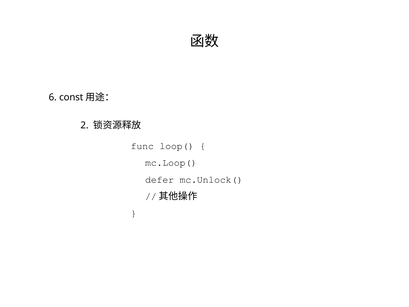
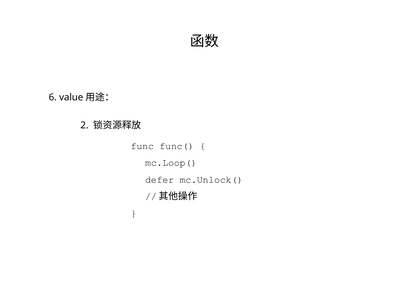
const: const -> value
loop(: loop( -> func(
